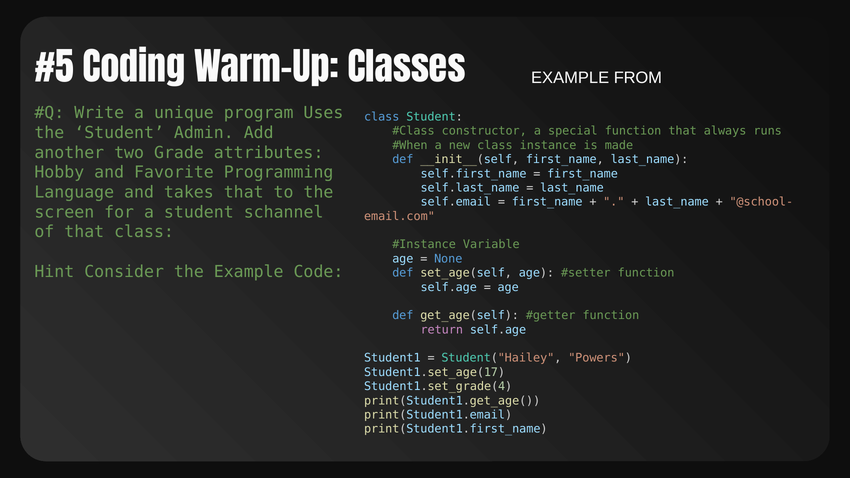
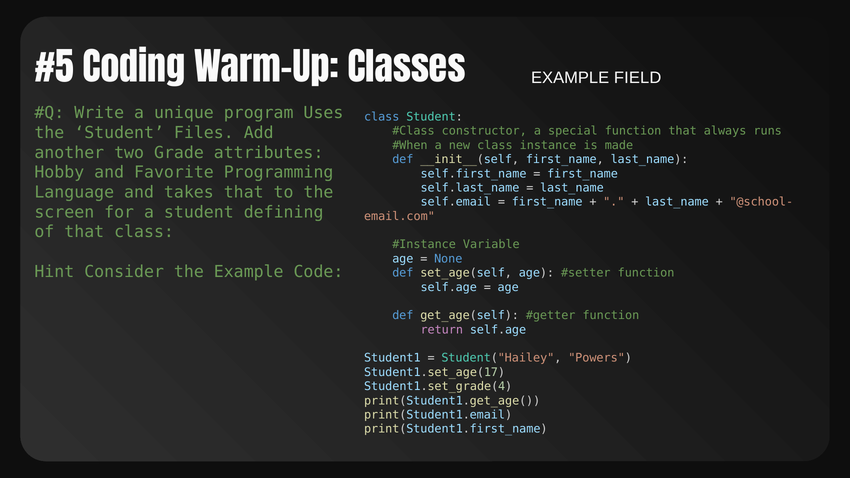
FROM: FROM -> FIELD
Admin: Admin -> Files
schannel: schannel -> defining
